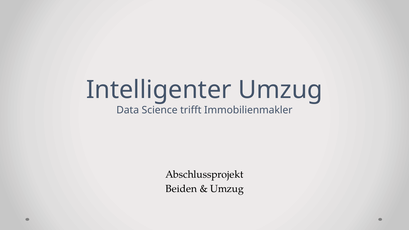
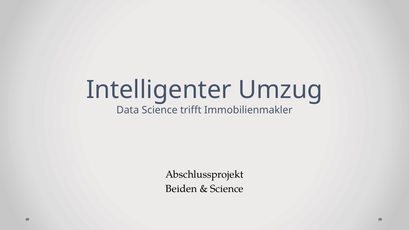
Umzug at (227, 189): Umzug -> Science
